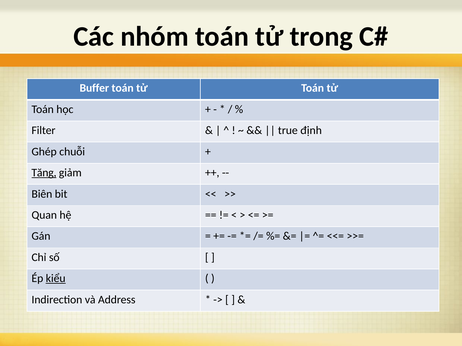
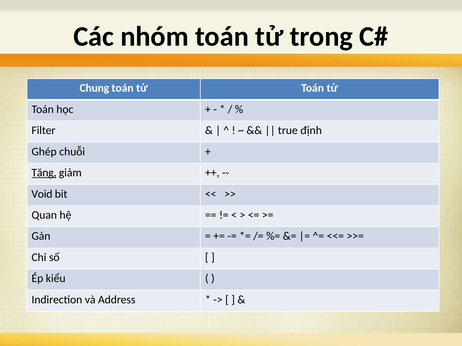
Buffer: Buffer -> Chung
Biên: Biên -> Void
kiểu underline: present -> none
